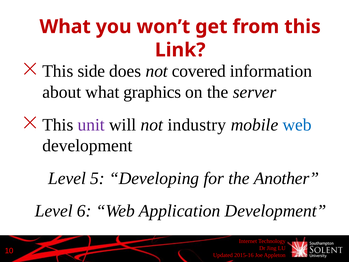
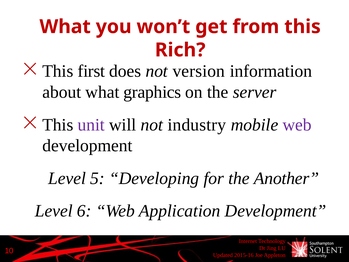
Link: Link -> Rich
side: side -> first
covered: covered -> version
web at (297, 125) colour: blue -> purple
